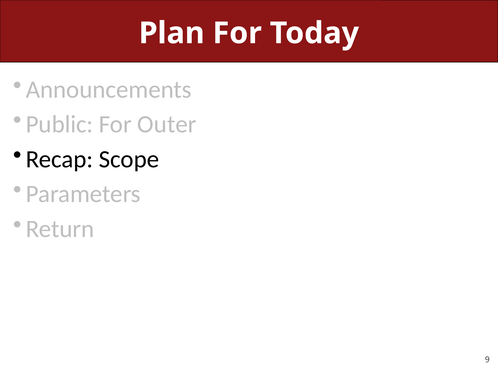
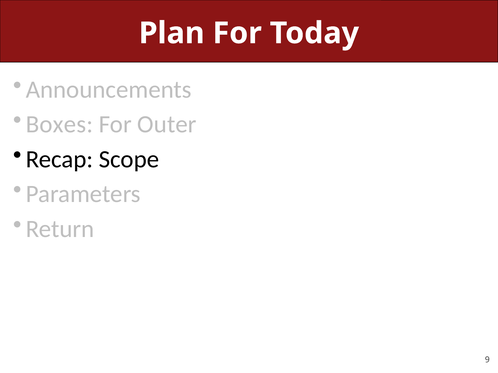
Public: Public -> Boxes
